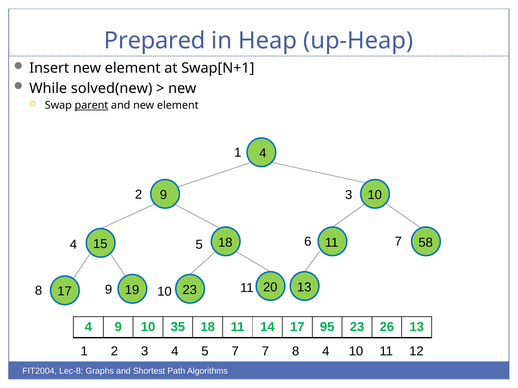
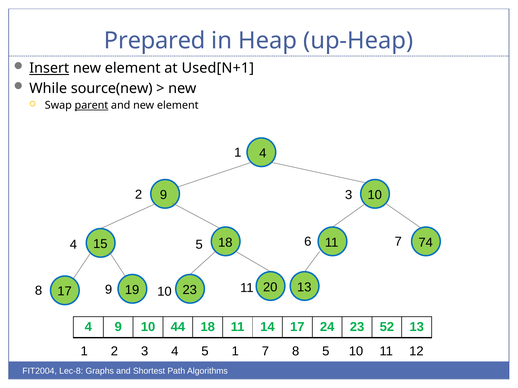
Insert underline: none -> present
Swap[N+1: Swap[N+1 -> Used[N+1
solved(new: solved(new -> source(new
58: 58 -> 74
35: 35 -> 44
95: 95 -> 24
26: 26 -> 52
5 7: 7 -> 1
8 4: 4 -> 5
